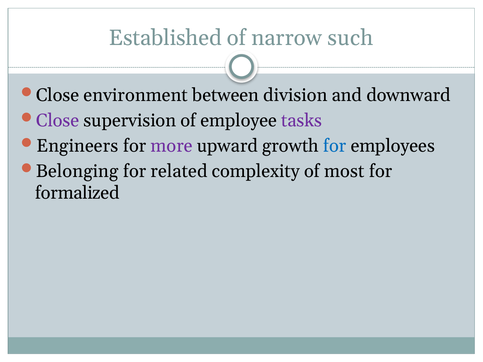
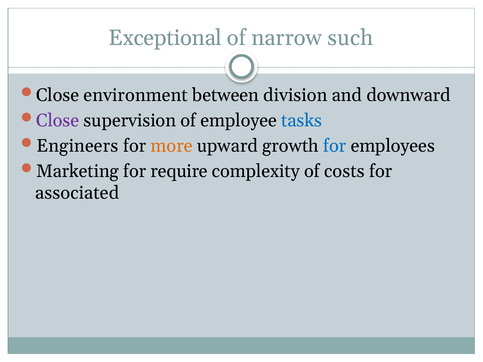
Established: Established -> Exceptional
tasks colour: purple -> blue
more colour: purple -> orange
Belonging: Belonging -> Marketing
related: related -> require
most: most -> costs
formalized: formalized -> associated
